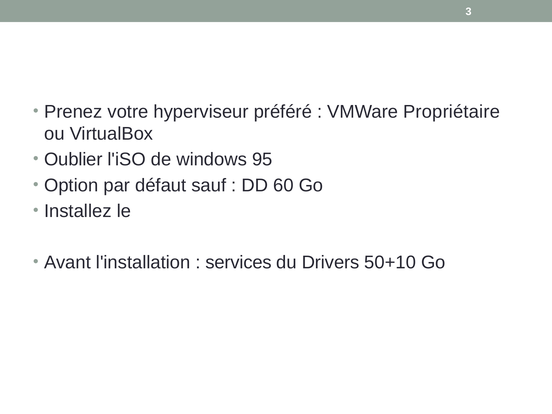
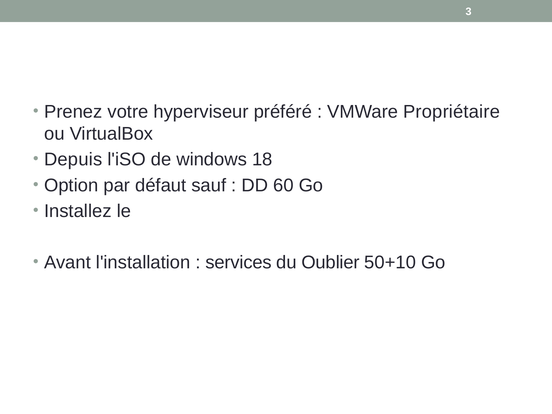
Oublier: Oublier -> Depuis
95: 95 -> 18
Drivers: Drivers -> Oublier
